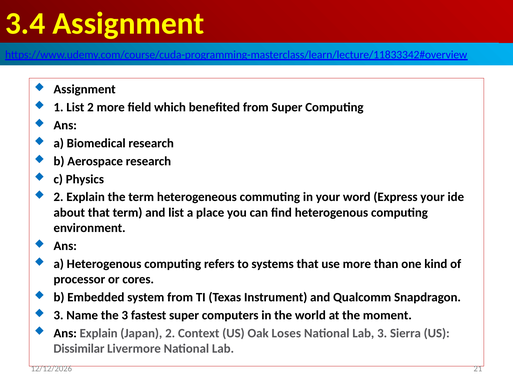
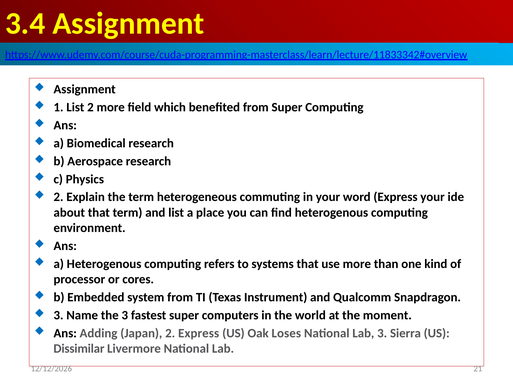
Ans Explain: Explain -> Adding
2 Context: Context -> Express
